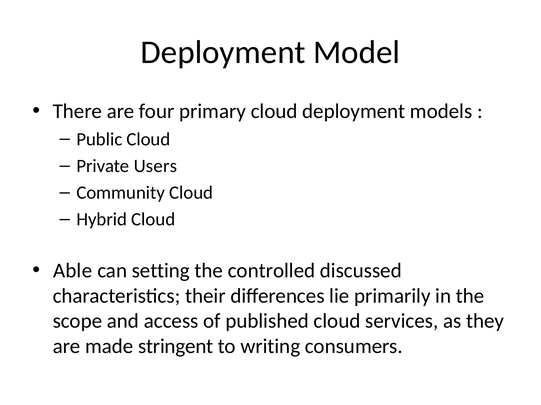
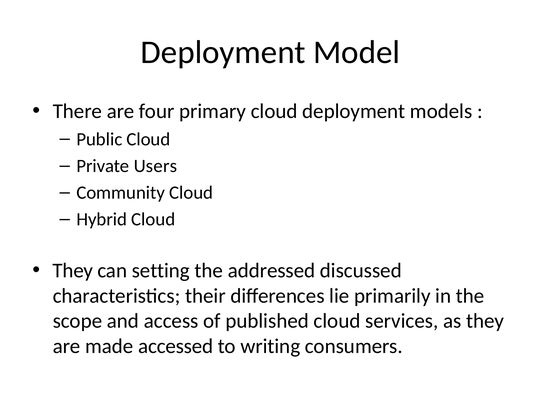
Able at (73, 271): Able -> They
controlled: controlled -> addressed
stringent: stringent -> accessed
